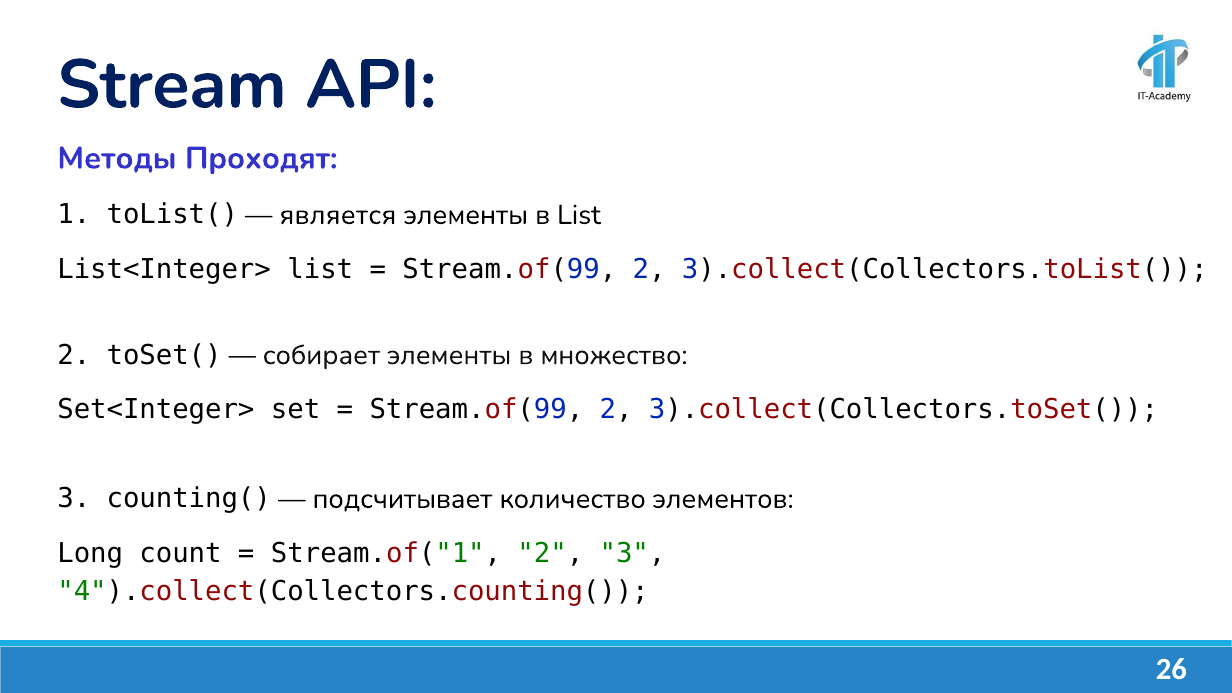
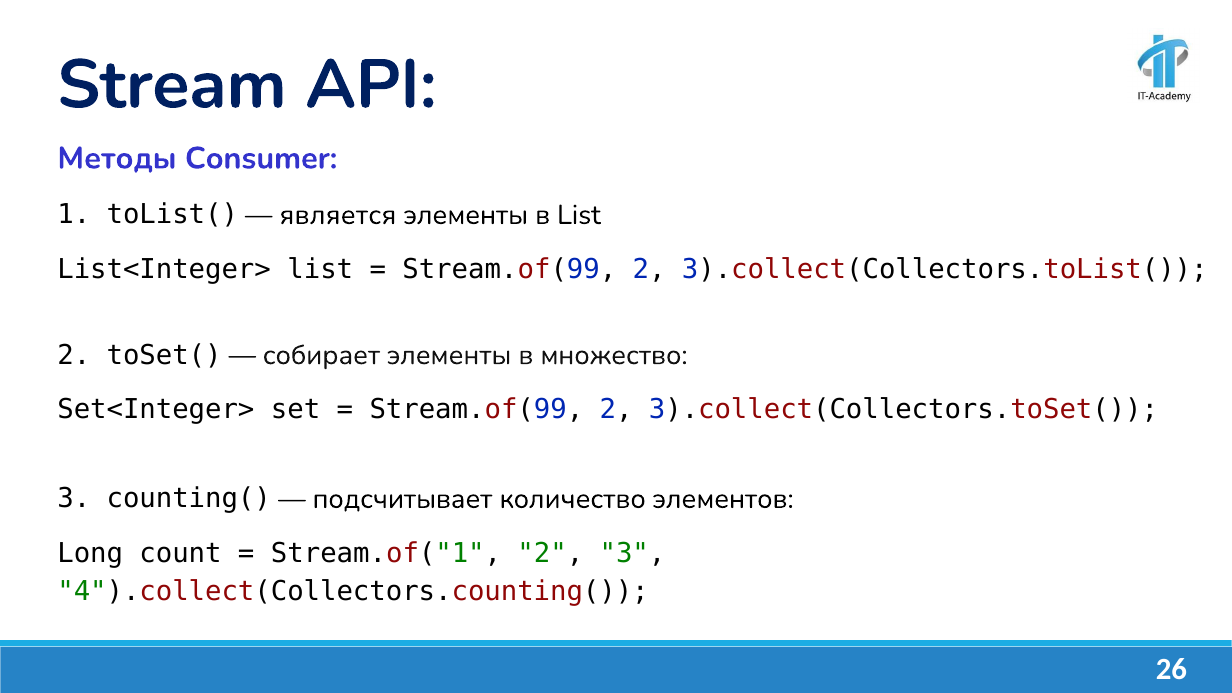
Проходят: Проходят -> Consumer
